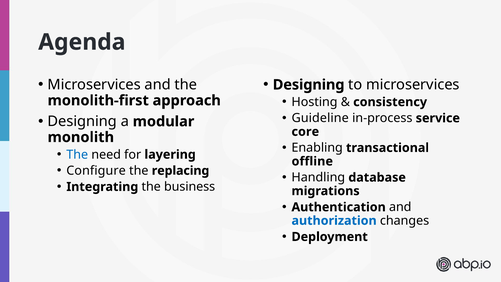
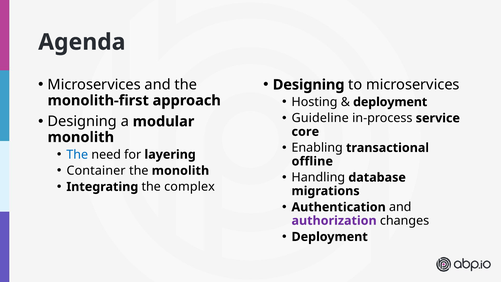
consistency at (390, 102): consistency -> deployment
Configure: Configure -> Container
the replacing: replacing -> monolith
business: business -> complex
authorization colour: blue -> purple
